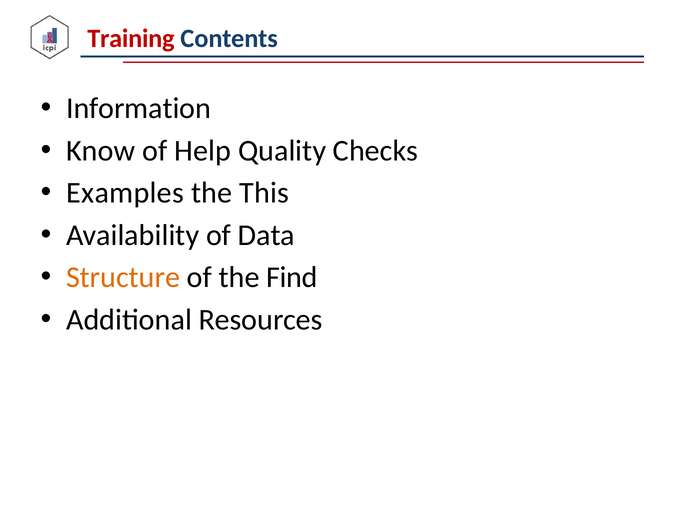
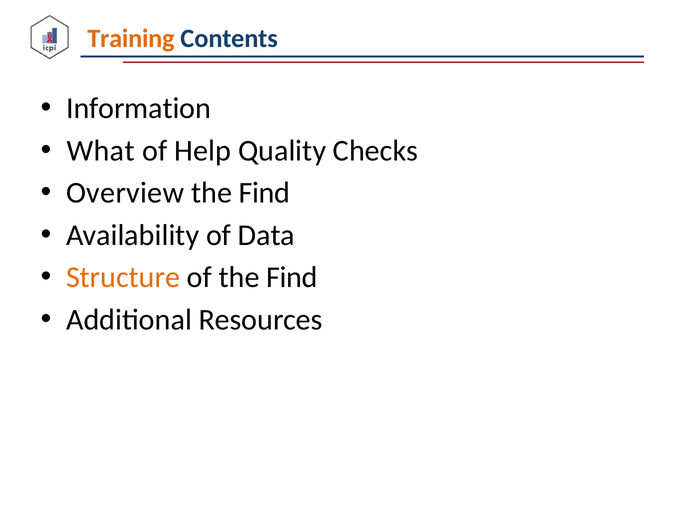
Training colour: red -> orange
Know: Know -> What
Examples: Examples -> Overview
This at (264, 193): This -> Find
